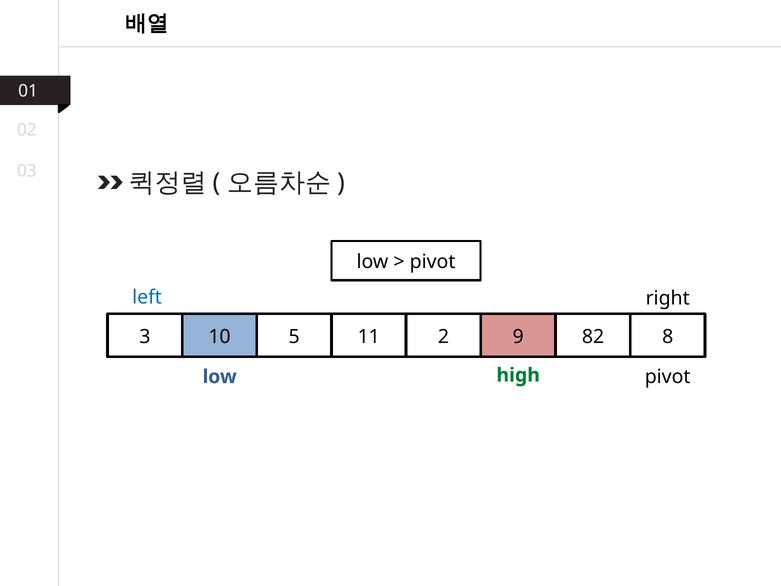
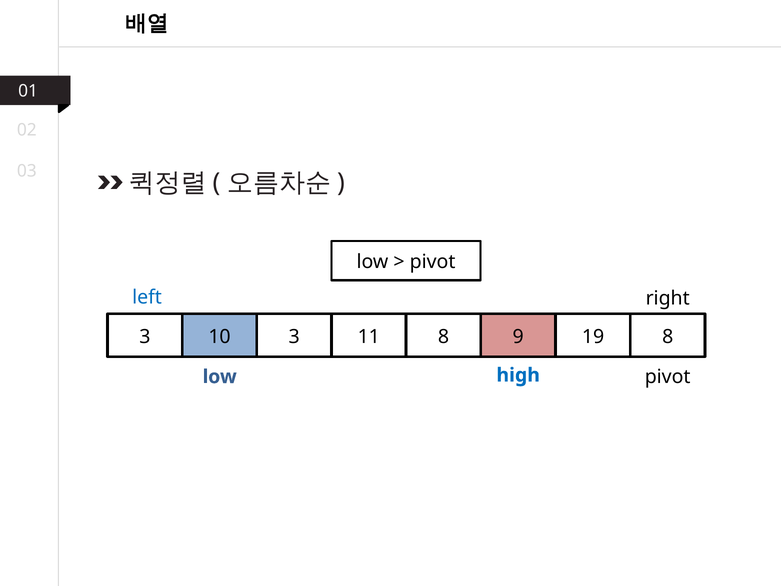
10 5: 5 -> 3
11 2: 2 -> 8
82: 82 -> 19
high colour: green -> blue
